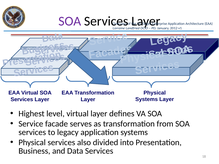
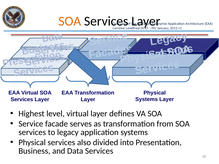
SOA at (70, 21) colour: purple -> orange
